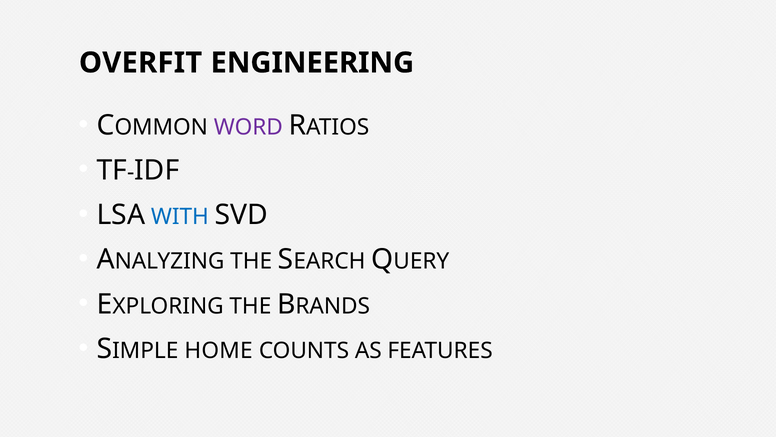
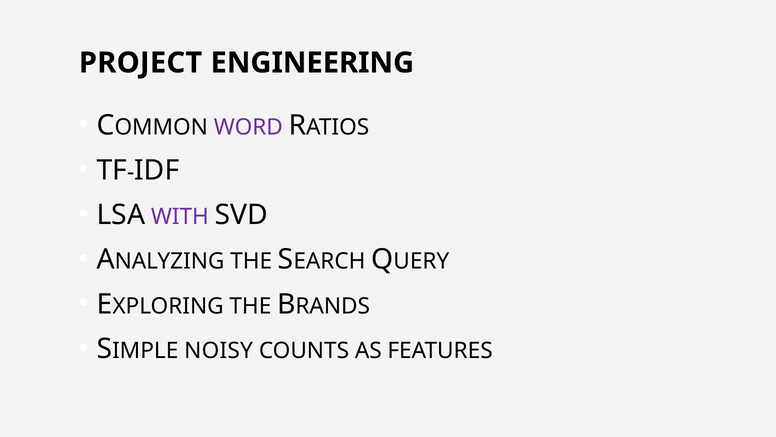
OVERFIT: OVERFIT -> PROJECT
WITH colour: blue -> purple
HOME: HOME -> NOISY
